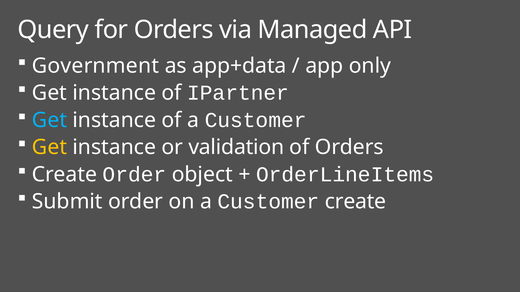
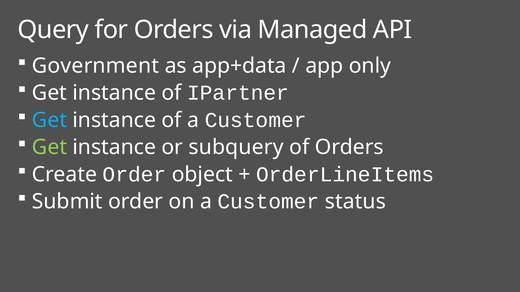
Get at (49, 147) colour: yellow -> light green
validation: validation -> subquery
Customer create: create -> status
